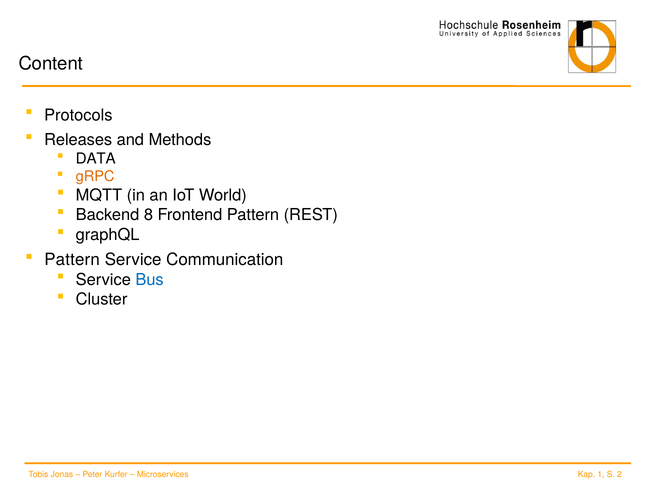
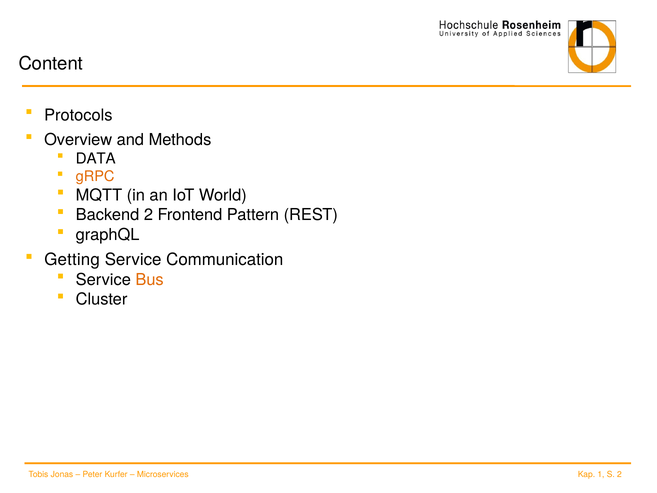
Releases: Releases -> Overview
Backend 8: 8 -> 2
Pattern at (72, 260): Pattern -> Getting
Bus colour: blue -> orange
